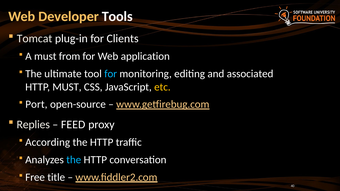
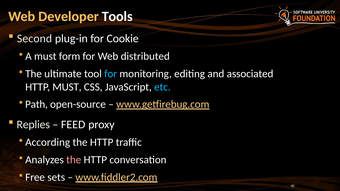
Tomcat: Tomcat -> Second
Clients: Clients -> Cookie
from: from -> form
application: application -> distributed
etc colour: yellow -> light blue
Port: Port -> Path
the at (74, 160) colour: light blue -> pink
title: title -> sets
